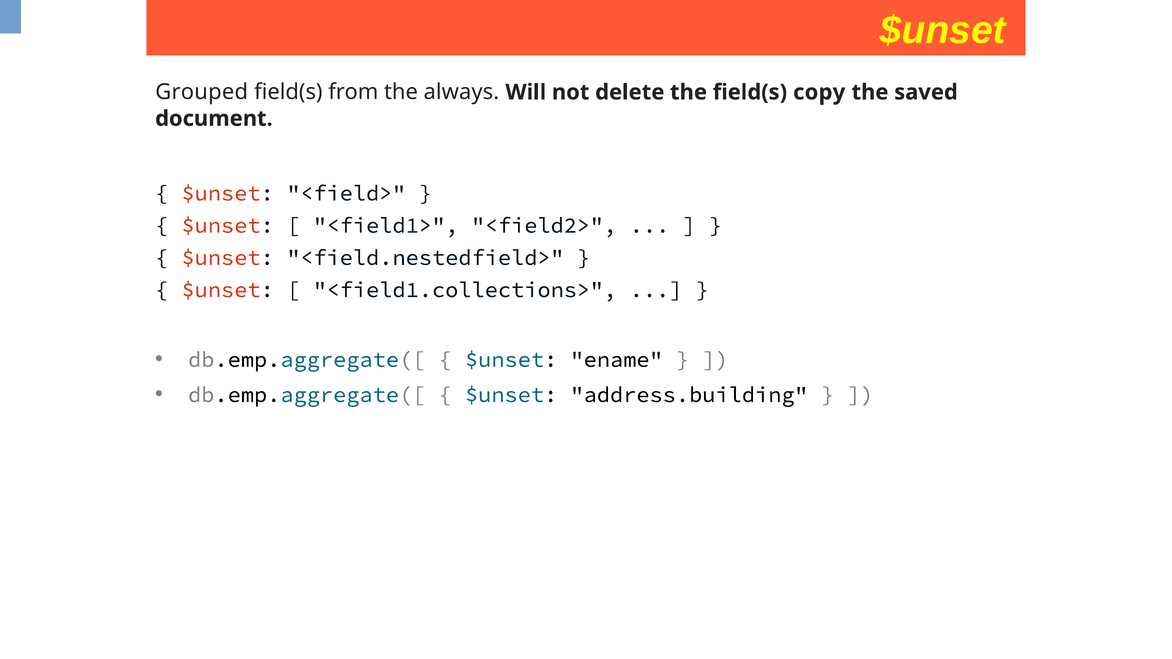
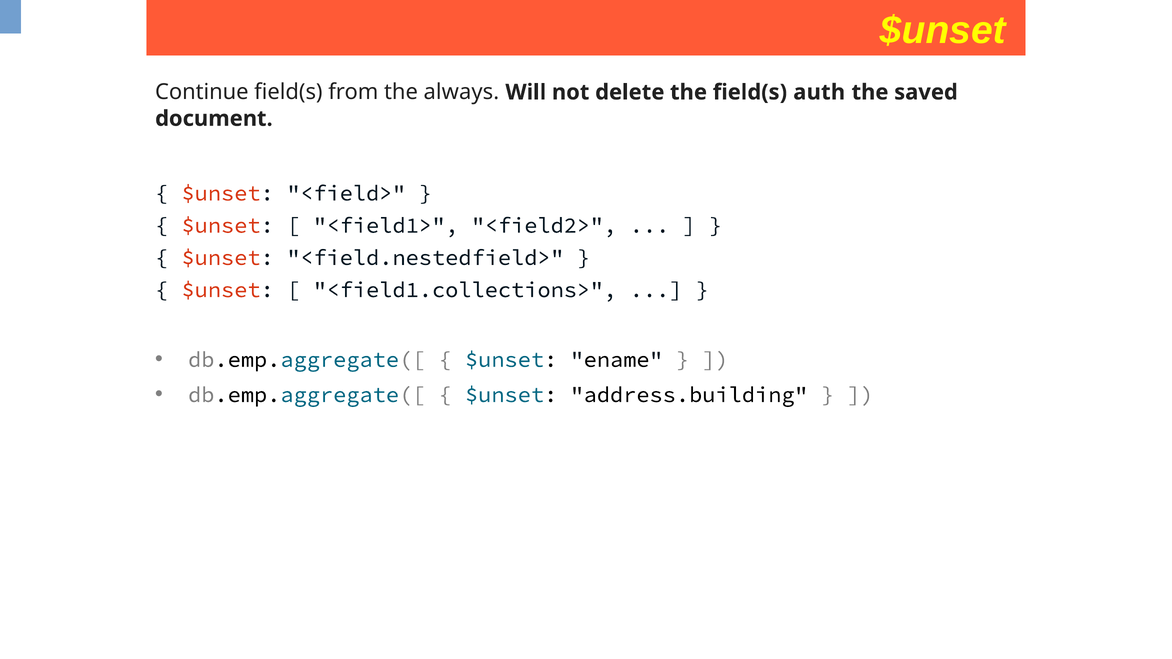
Grouped: Grouped -> Continue
copy: copy -> auth
